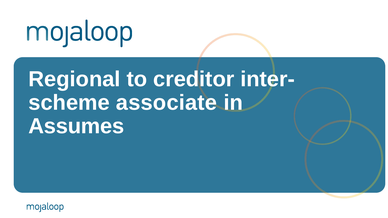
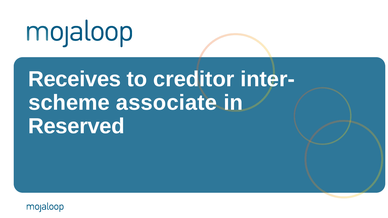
Regional: Regional -> Receives
Assumes: Assumes -> Reserved
